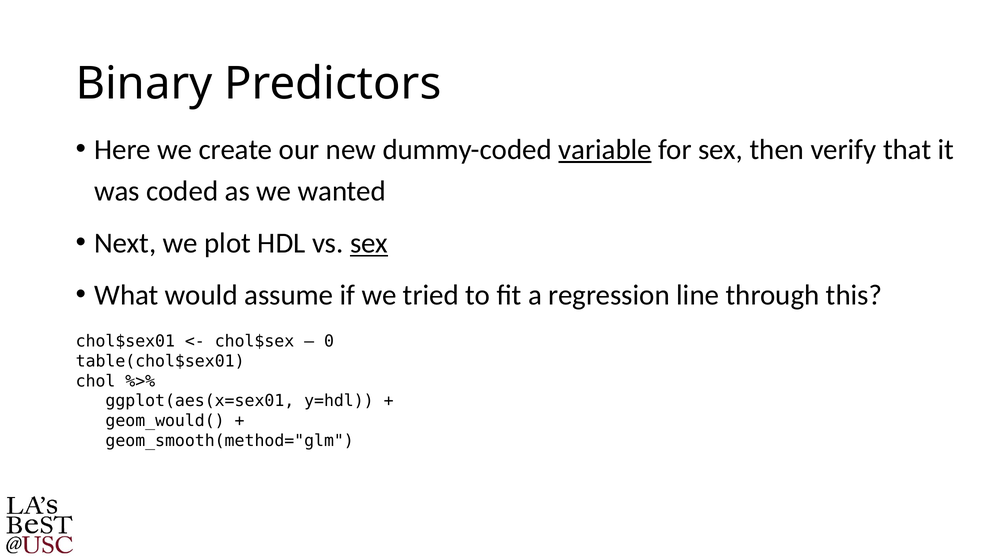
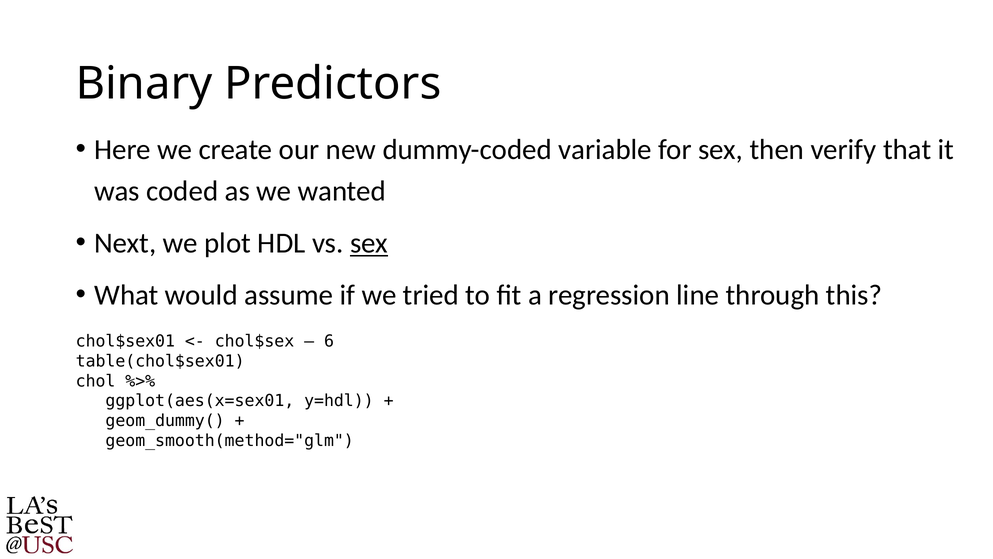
variable underline: present -> none
0: 0 -> 6
geom_would(: geom_would( -> geom_dummy(
